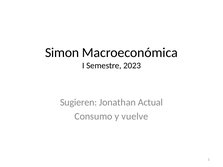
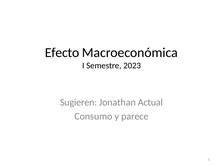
Simon: Simon -> Efecto
vuelve: vuelve -> parece
